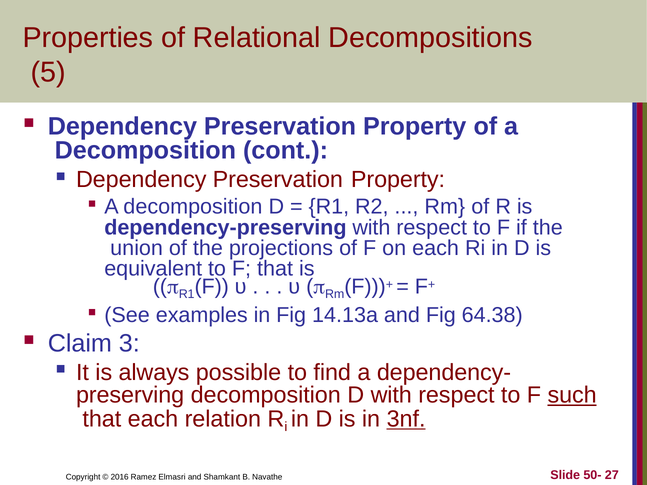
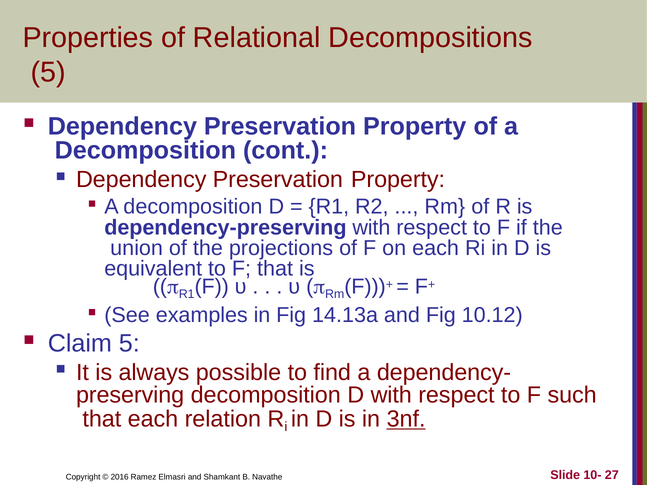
64.38: 64.38 -> 10.12
Claim 3: 3 -> 5
such underline: present -> none
50-: 50- -> 10-
